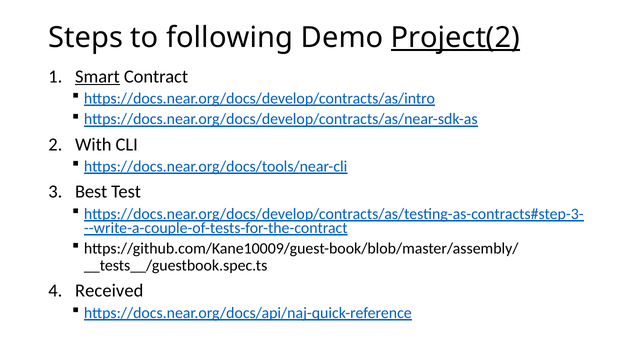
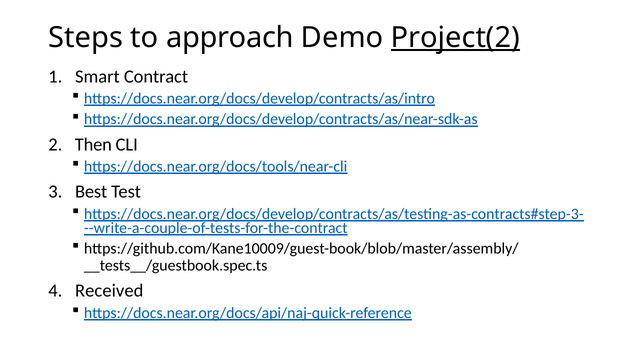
following: following -> approach
Smart underline: present -> none
With: With -> Then
